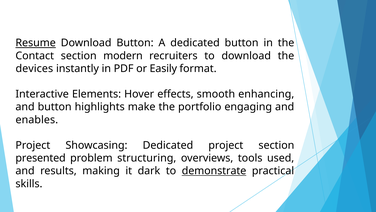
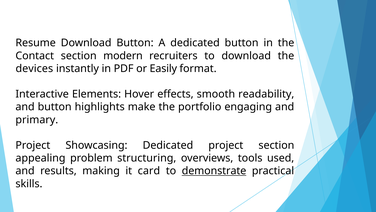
Resume underline: present -> none
enhancing: enhancing -> readability
enables: enables -> primary
presented: presented -> appealing
dark: dark -> card
